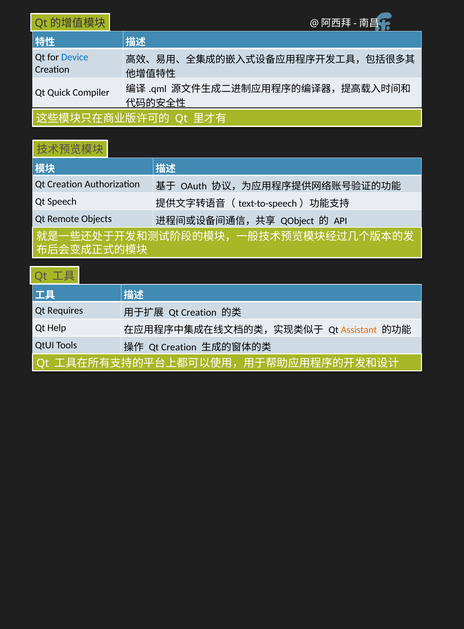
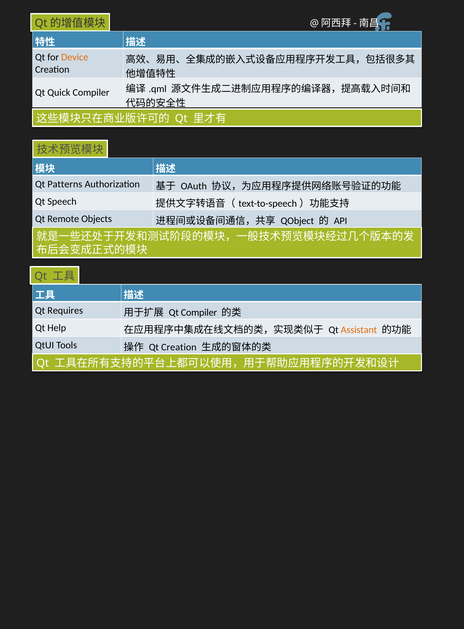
Device colour: blue -> orange
Creation at (65, 184): Creation -> Patterns
Creation at (199, 313): Creation -> Compiler
